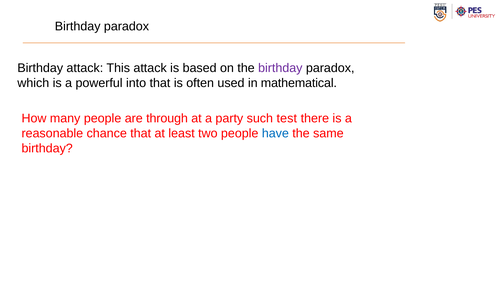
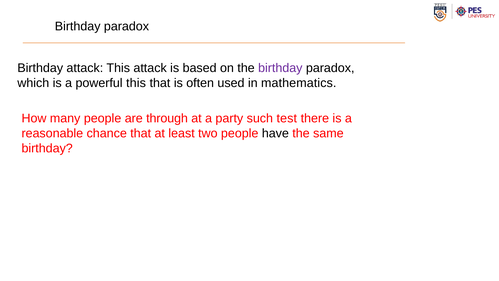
powerful into: into -> this
mathematical: mathematical -> mathematics
have colour: blue -> black
